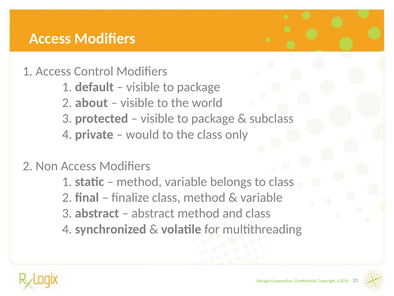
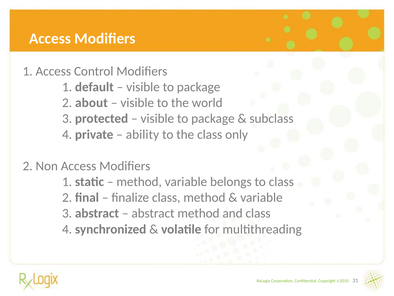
would: would -> ability
